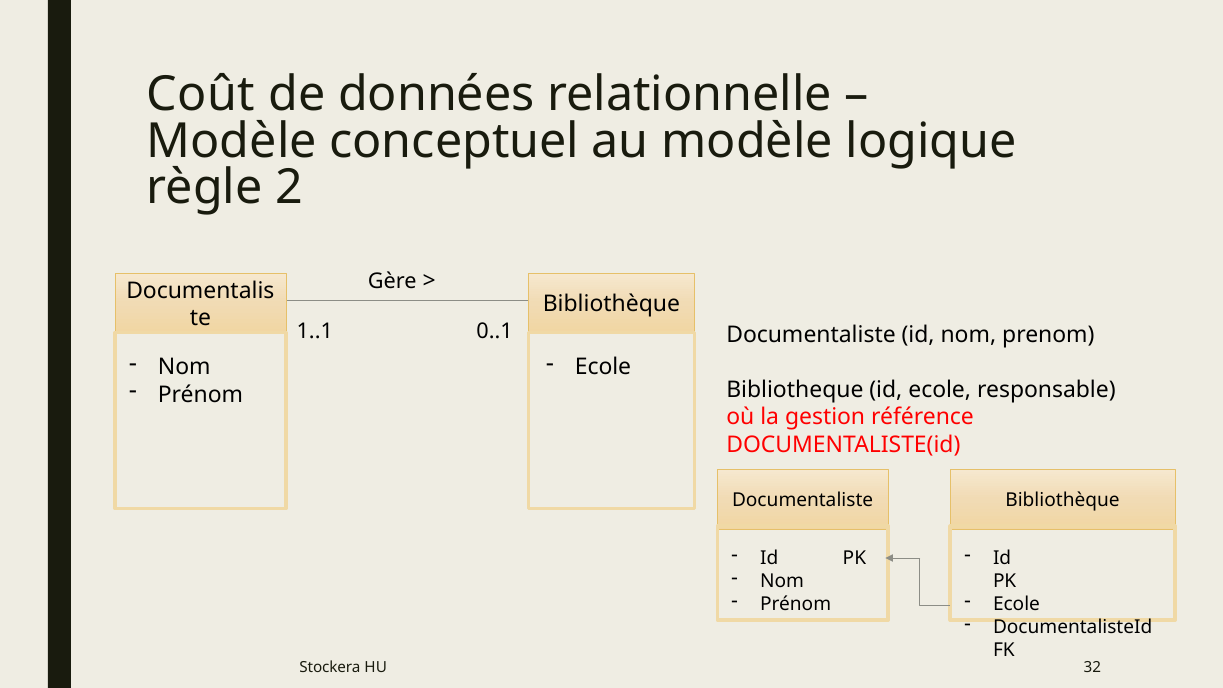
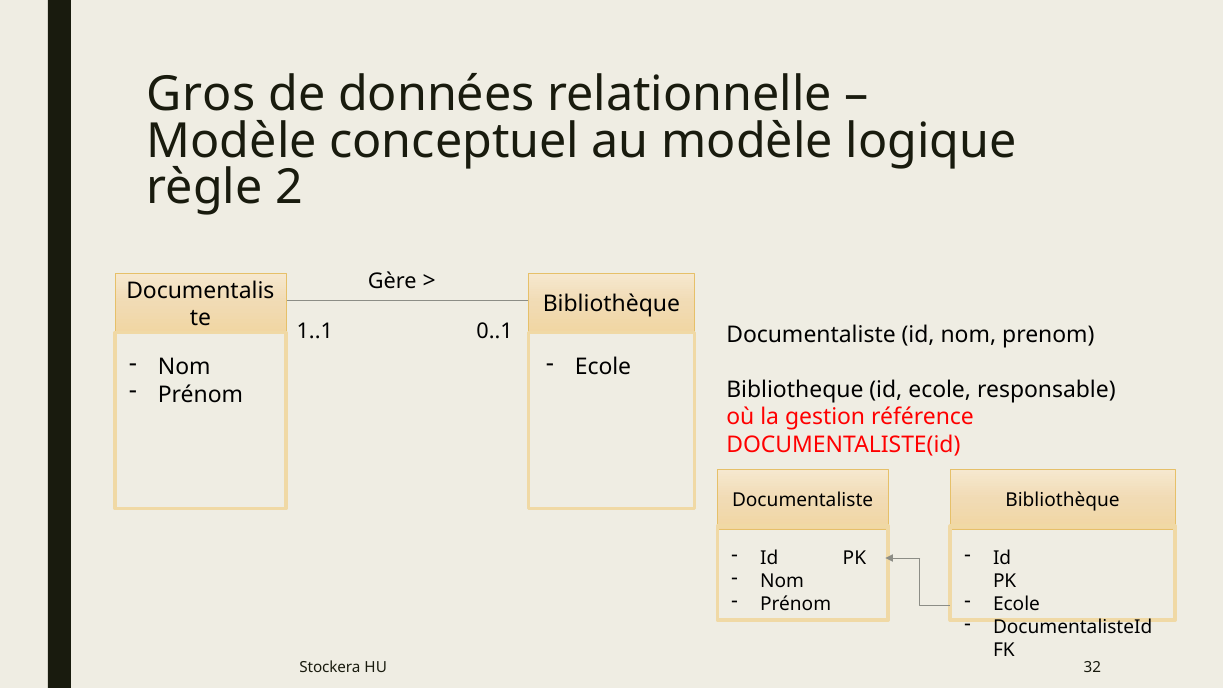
Coût: Coût -> Gros
